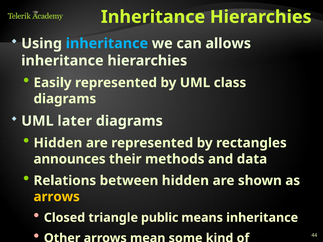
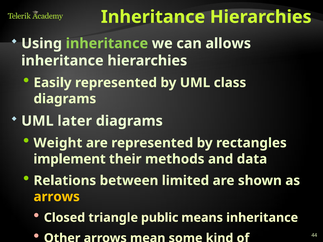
inheritance at (107, 44) colour: light blue -> light green
Hidden at (58, 143): Hidden -> Weight
announces: announces -> implement
between hidden: hidden -> limited
